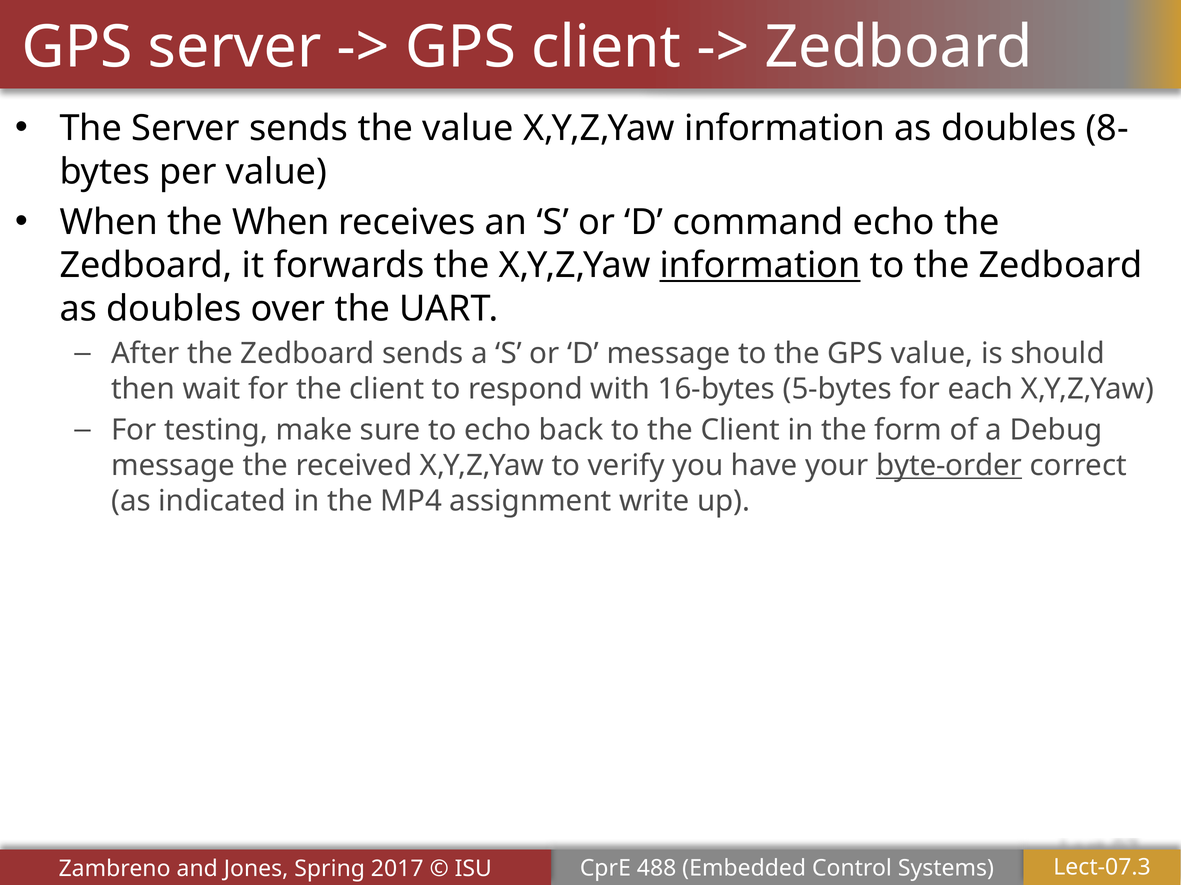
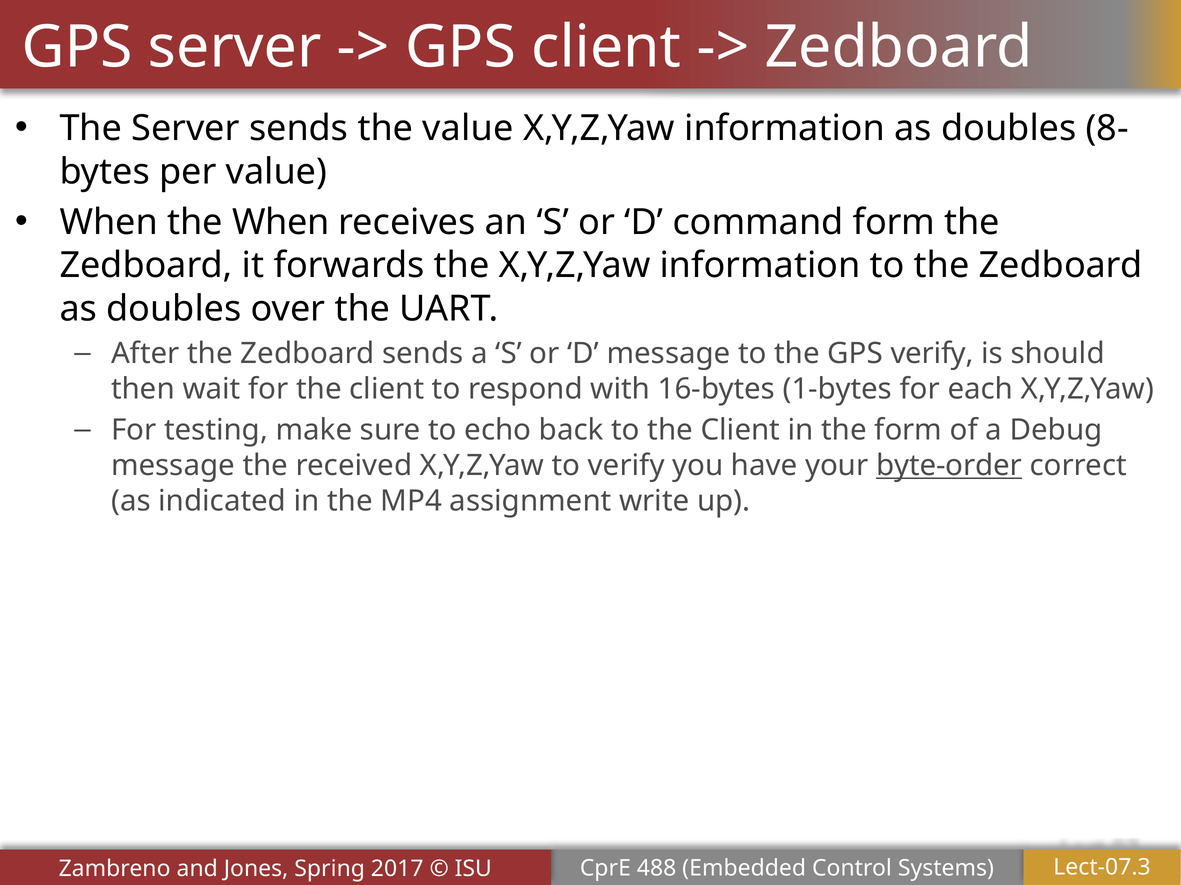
command echo: echo -> form
information at (760, 266) underline: present -> none
GPS value: value -> verify
5-bytes: 5-bytes -> 1-bytes
